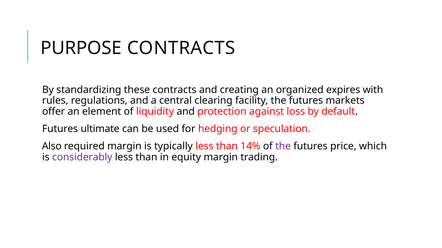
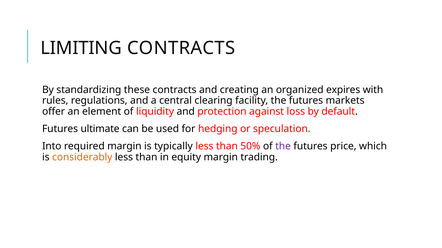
PURPOSE: PURPOSE -> LIMITING
Also: Also -> Into
14%: 14% -> 50%
considerably colour: purple -> orange
